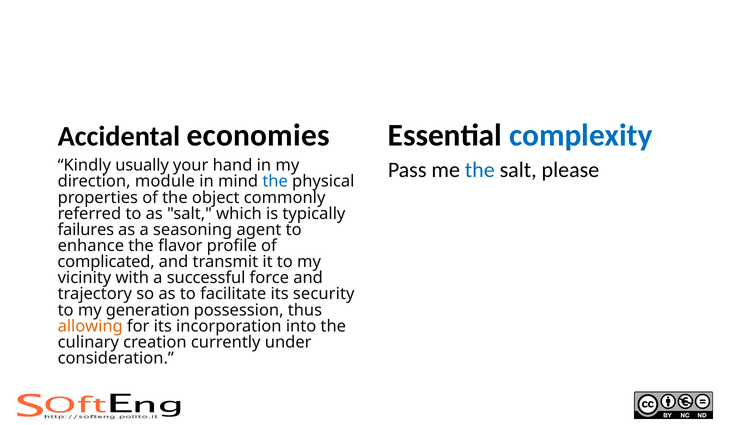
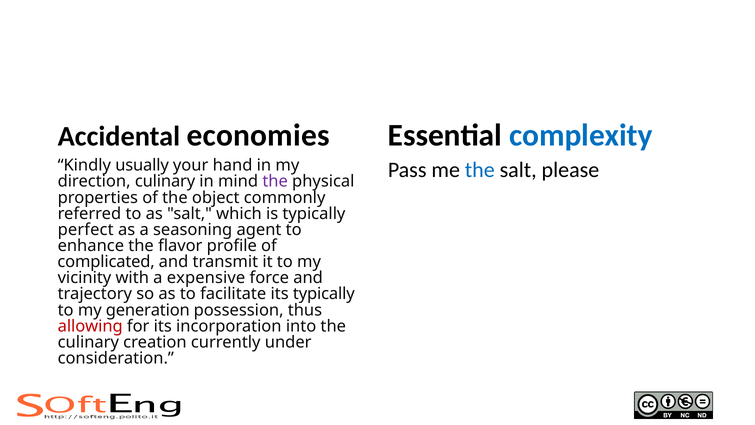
direction module: module -> culinary
the at (275, 181) colour: blue -> purple
failures: failures -> perfect
successful: successful -> expensive
its security: security -> typically
allowing colour: orange -> red
